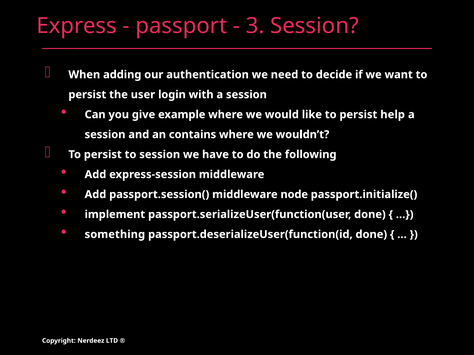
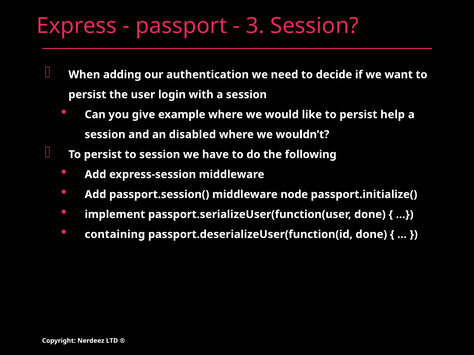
contains: contains -> disabled
something: something -> containing
